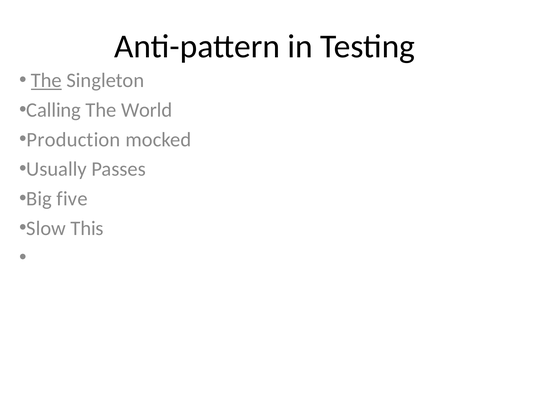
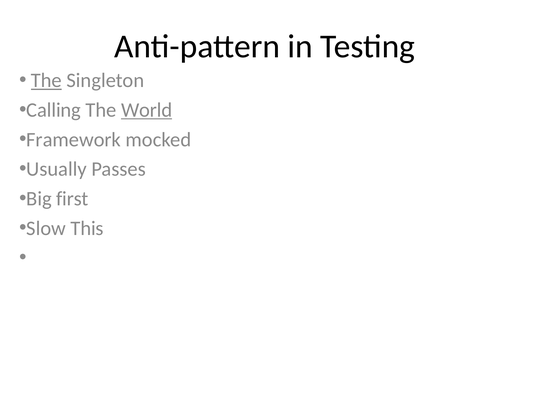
World underline: none -> present
Production: Production -> Framework
five: five -> first
